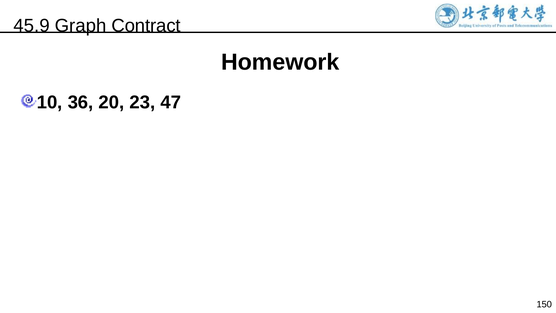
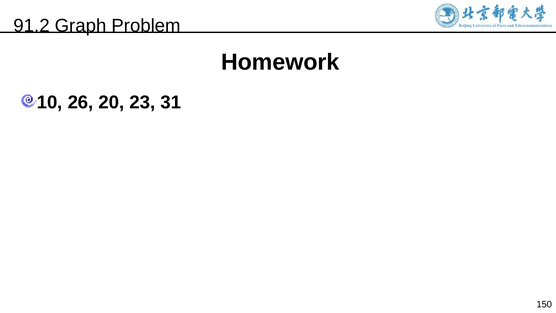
45.9: 45.9 -> 91.2
Contract: Contract -> Problem
36: 36 -> 26
47: 47 -> 31
